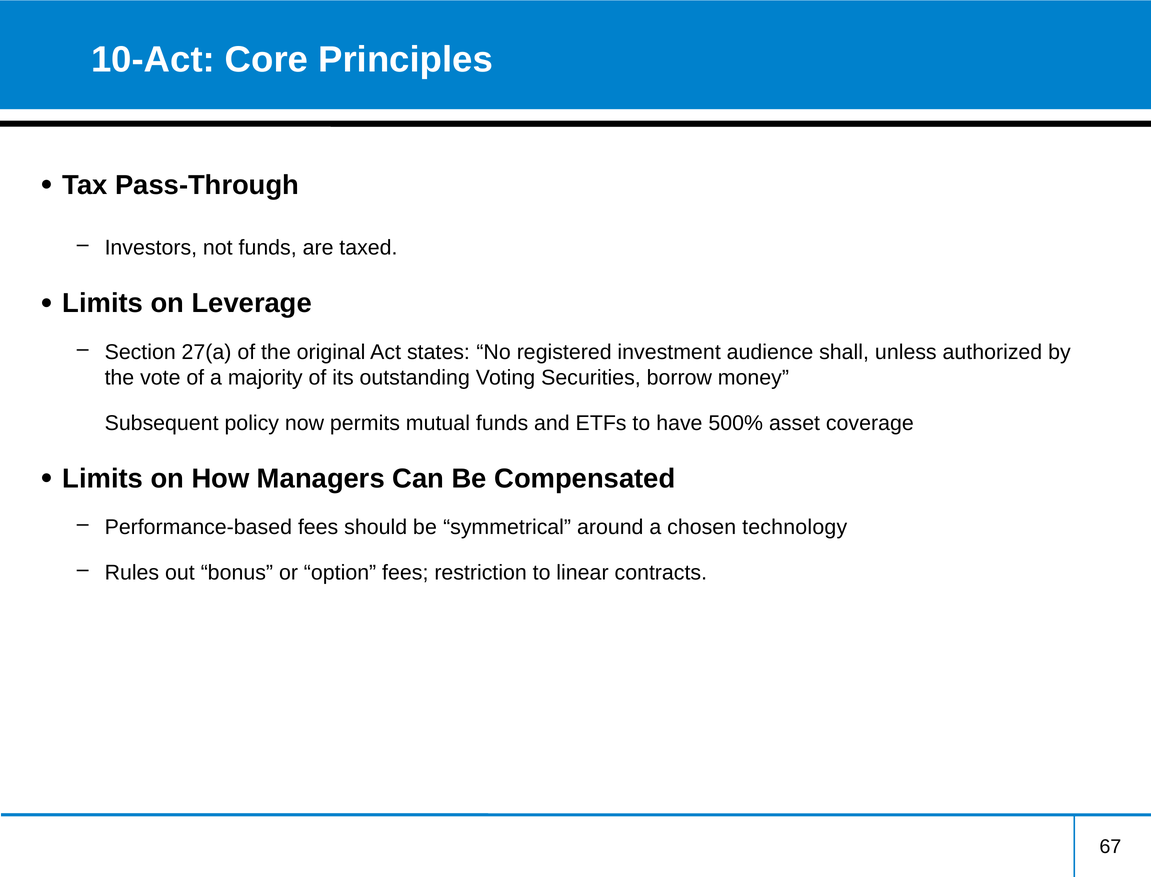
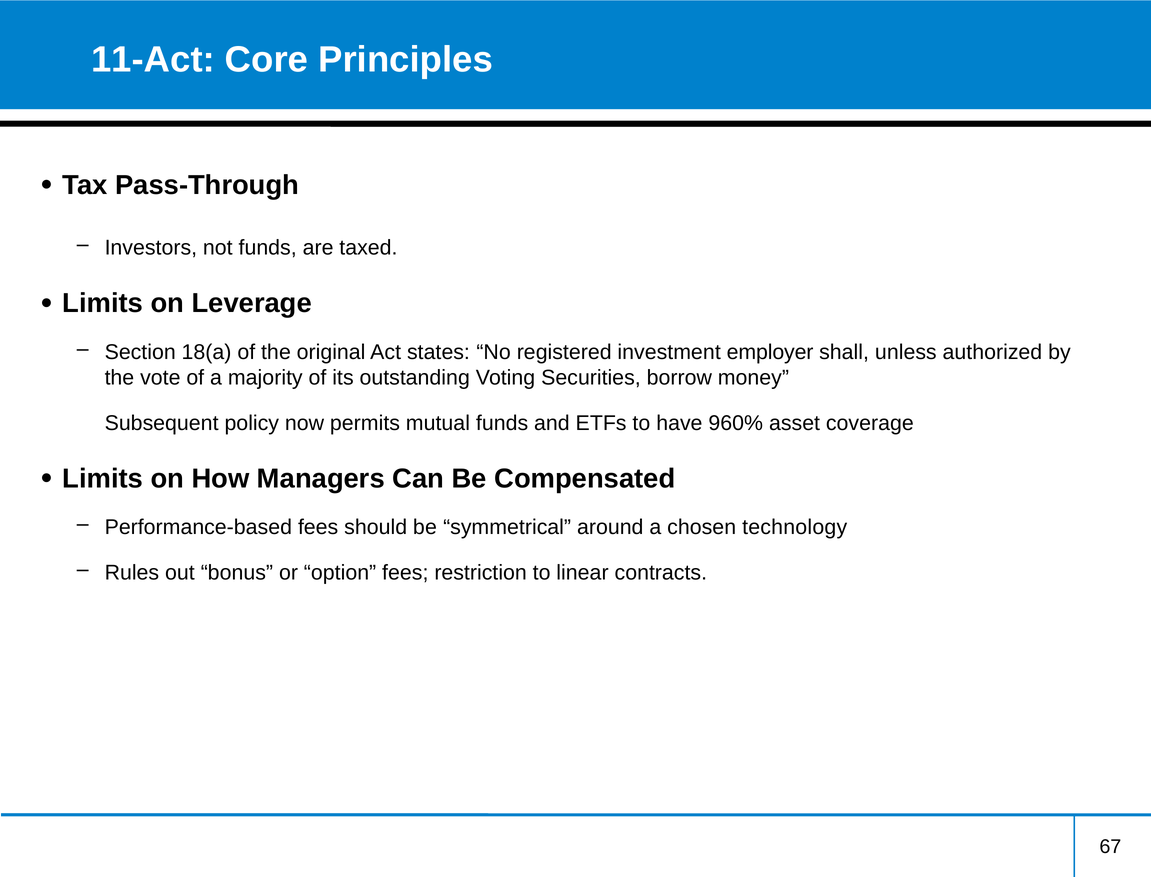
10-Act: 10-Act -> 11-Act
27(a: 27(a -> 18(a
audience: audience -> employer
500%: 500% -> 960%
